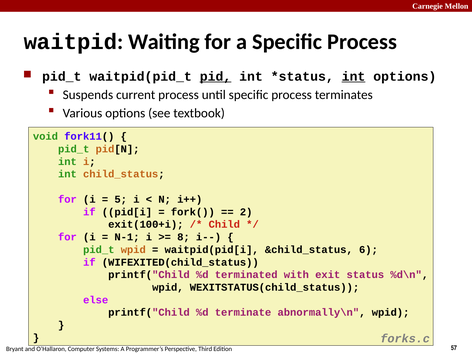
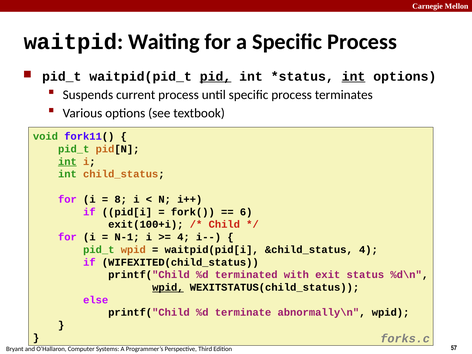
int at (67, 162) underline: none -> present
5: 5 -> 8
2: 2 -> 6
8 at (183, 237): 8 -> 4
&child_status 6: 6 -> 4
wpid at (168, 287) underline: none -> present
